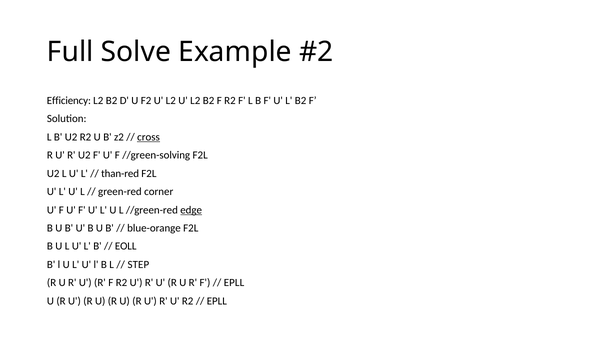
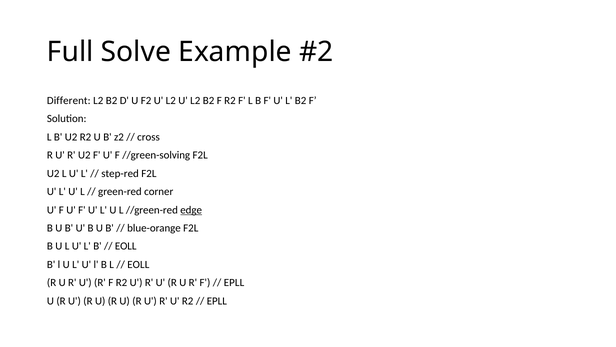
Efficiency: Efficiency -> Different
cross underline: present -> none
than-red: than-red -> step-red
STEP at (138, 264): STEP -> EOLL
